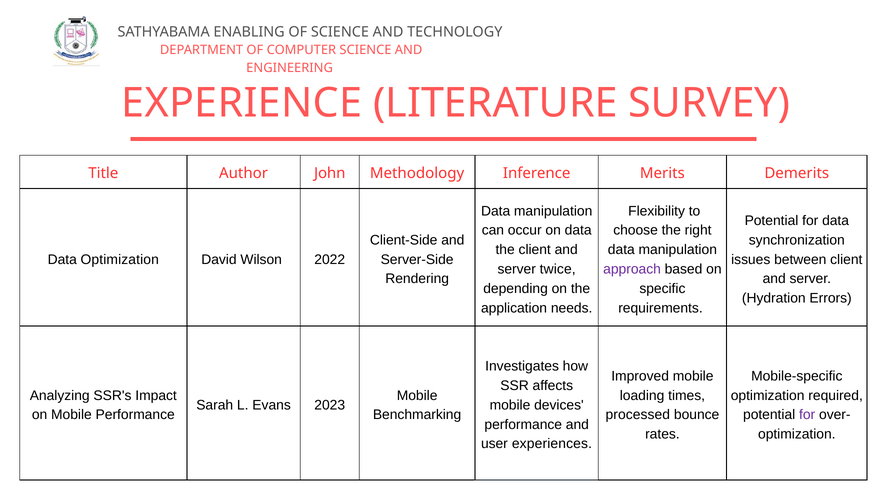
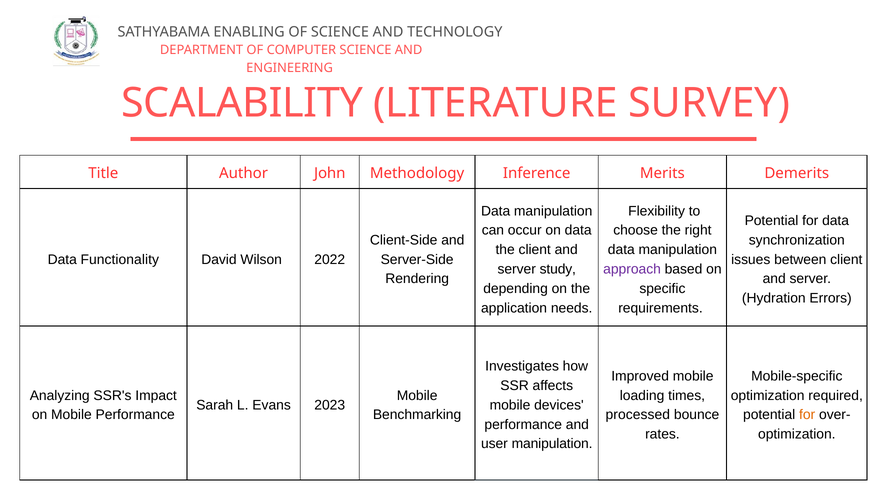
EXPERIENCE: EXPERIENCE -> SCALABILITY
Data Optimization: Optimization -> Functionality
twice: twice -> study
for at (807, 415) colour: purple -> orange
user experiences: experiences -> manipulation
